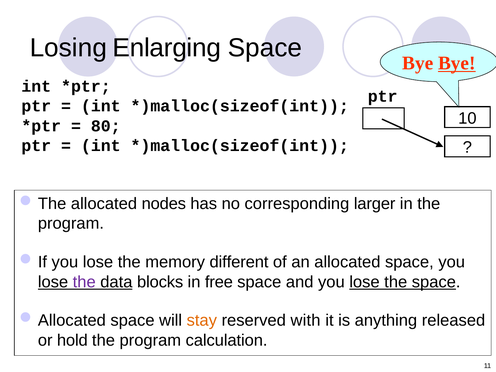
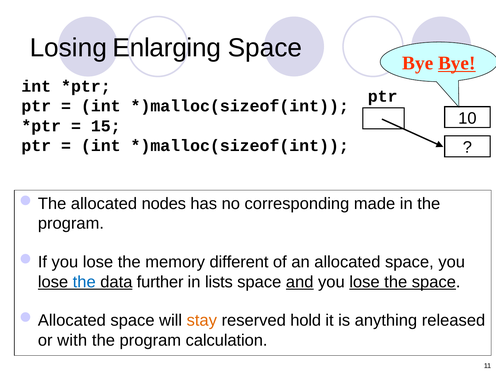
80: 80 -> 15
larger: larger -> made
the at (84, 282) colour: purple -> blue
blocks: blocks -> further
free: free -> lists
and underline: none -> present
with: with -> hold
hold: hold -> with
